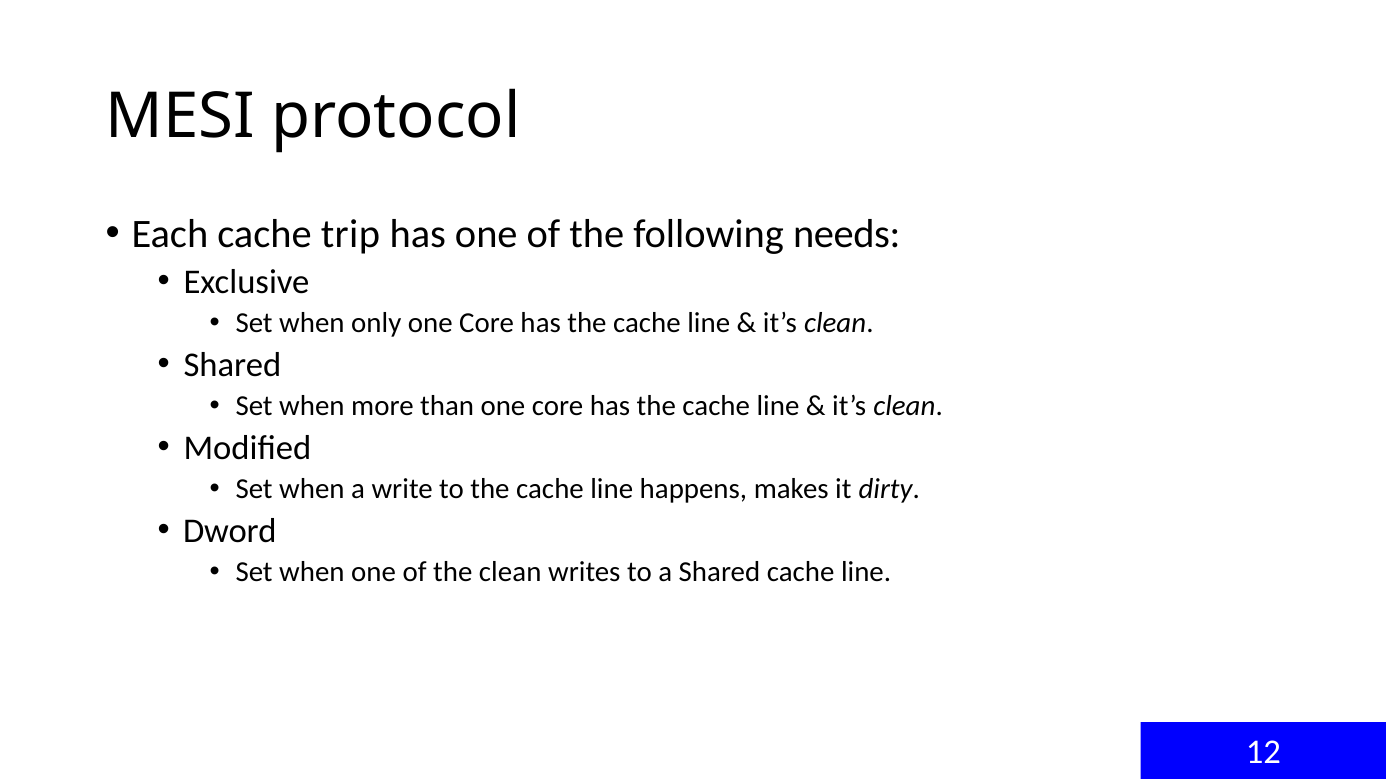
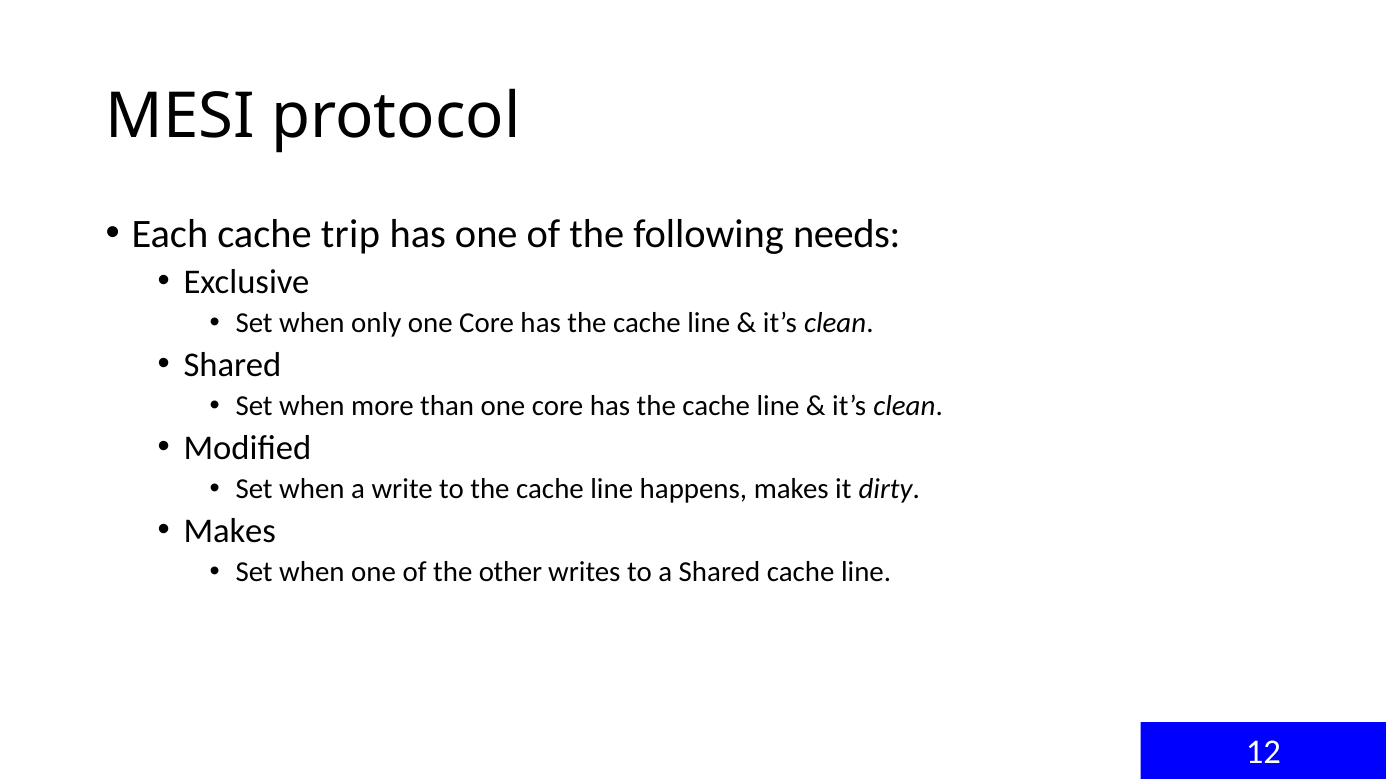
Dword at (230, 531): Dword -> Makes
the clean: clean -> other
